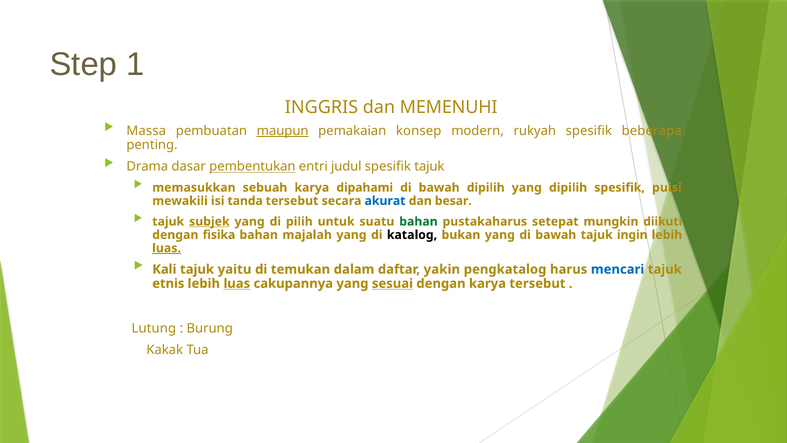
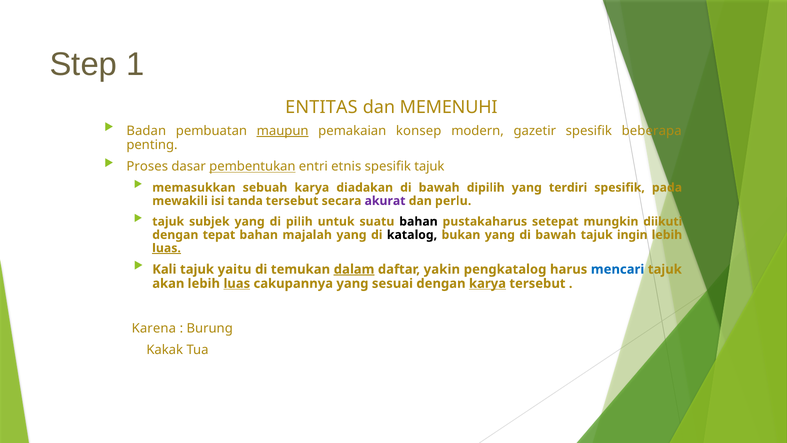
INGGRIS: INGGRIS -> ENTITAS
Massa: Massa -> Badan
rukyah: rukyah -> gazetir
Drama: Drama -> Proses
judul: judul -> etnis
dipahami: dipahami -> diadakan
yang dipilih: dipilih -> terdiri
puisi: puisi -> pada
akurat colour: blue -> purple
besar: besar -> perlu
subjek underline: present -> none
bahan at (418, 221) colour: green -> black
fisika: fisika -> tepat
dalam underline: none -> present
etnis: etnis -> akan
sesuai underline: present -> none
karya at (487, 283) underline: none -> present
Lutung: Lutung -> Karena
